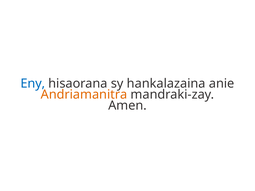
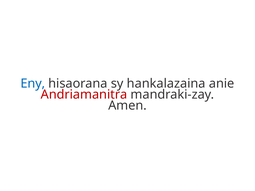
Andriamanitra colour: orange -> red
